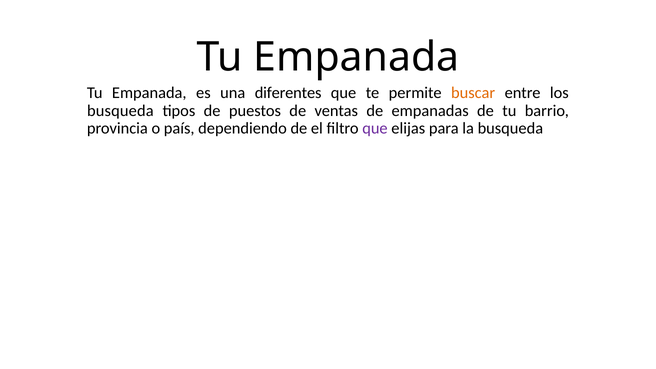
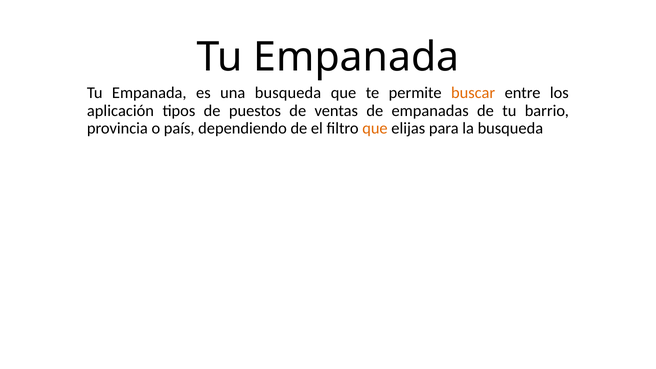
una diferentes: diferentes -> busqueda
busqueda at (120, 111): busqueda -> aplicación
que at (375, 128) colour: purple -> orange
